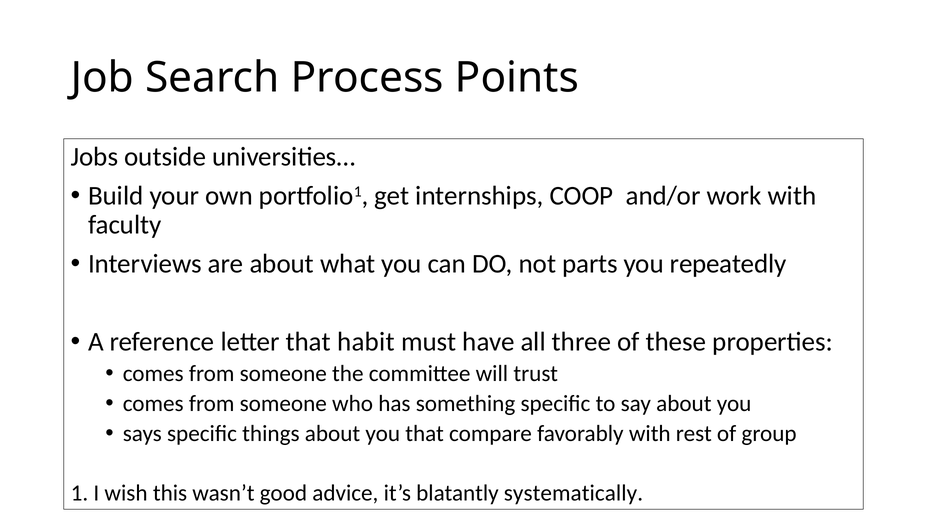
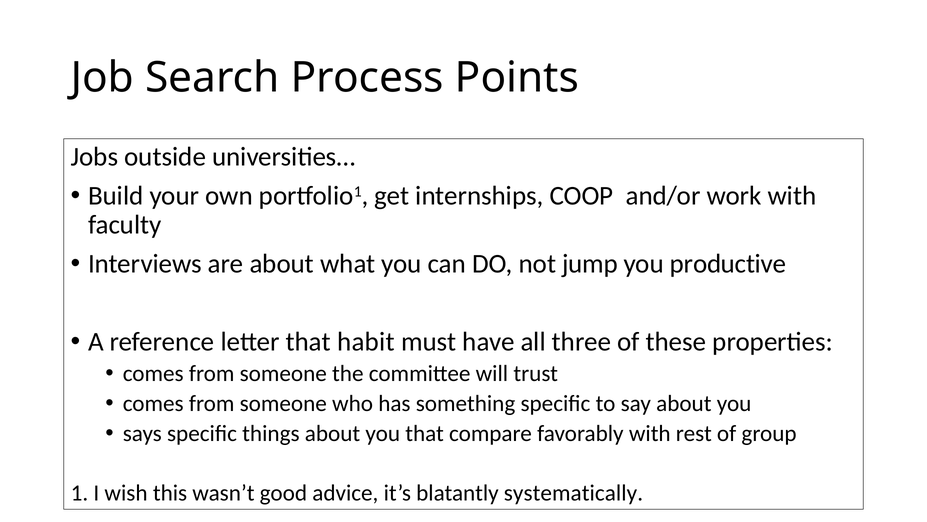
parts: parts -> jump
repeatedly: repeatedly -> productive
